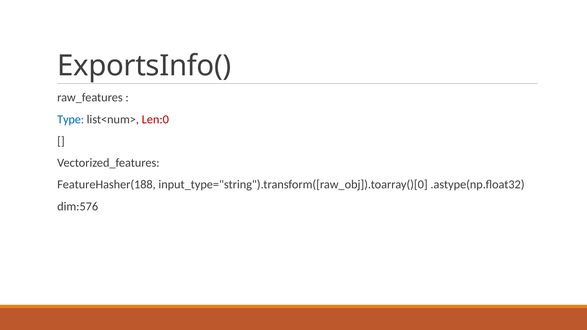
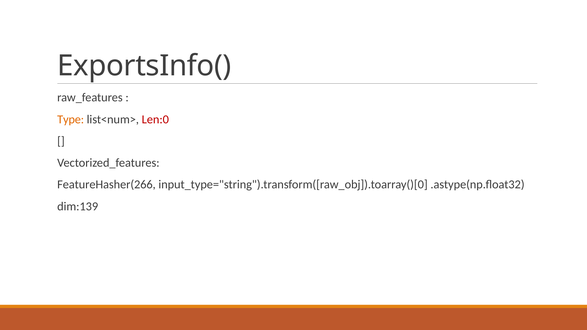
Type colour: blue -> orange
FeatureHasher(188: FeatureHasher(188 -> FeatureHasher(266
dim:576: dim:576 -> dim:139
